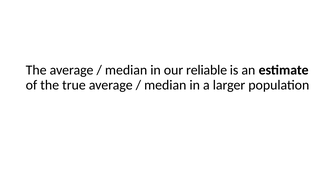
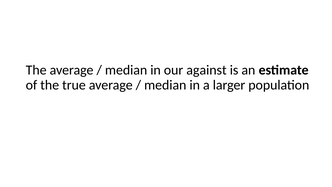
reliable: reliable -> against
